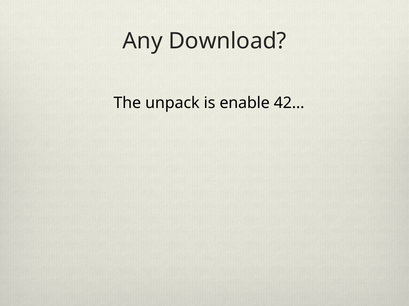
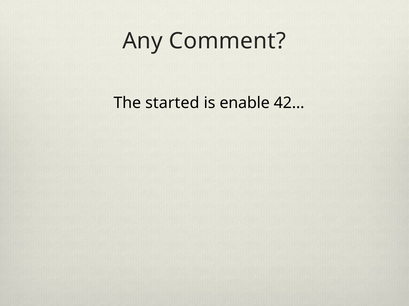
Download: Download -> Comment
unpack: unpack -> started
